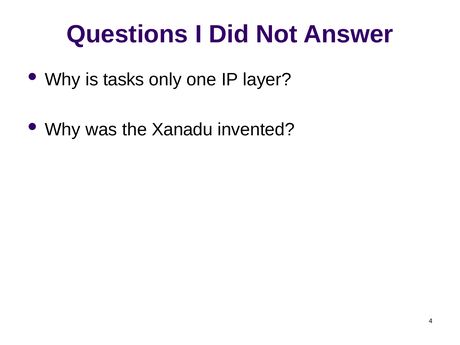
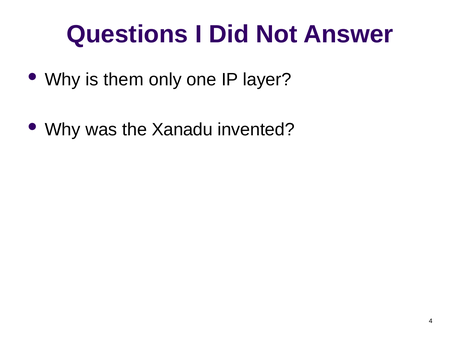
tasks: tasks -> them
